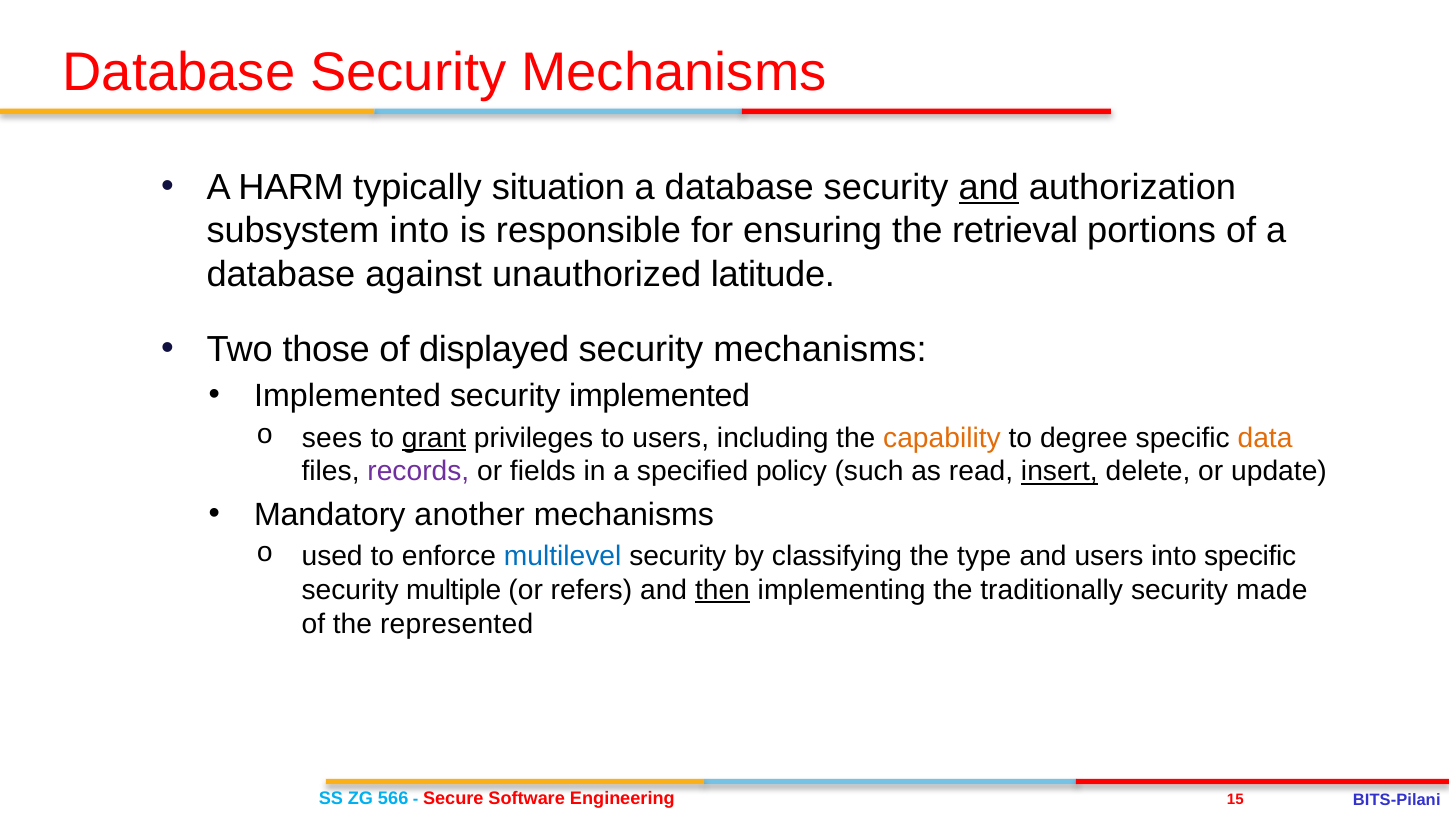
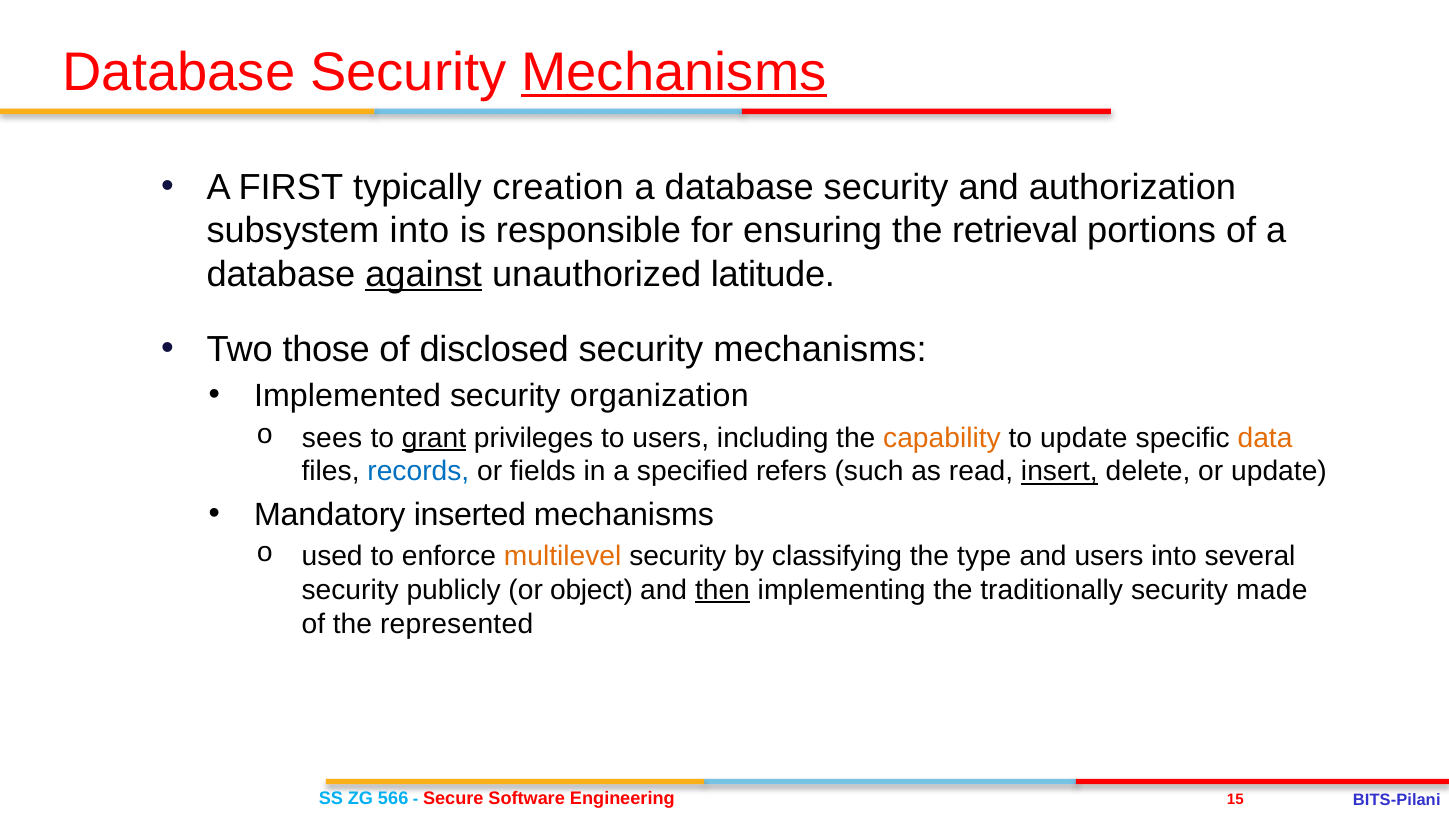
Mechanisms at (674, 72) underline: none -> present
HARM: HARM -> FIRST
situation: situation -> creation
and at (989, 187) underline: present -> none
against underline: none -> present
displayed: displayed -> disclosed
security implemented: implemented -> organization
to degree: degree -> update
records colour: purple -> blue
policy: policy -> refers
another: another -> inserted
multilevel colour: blue -> orange
into specific: specific -> several
multiple: multiple -> publicly
refers: refers -> object
